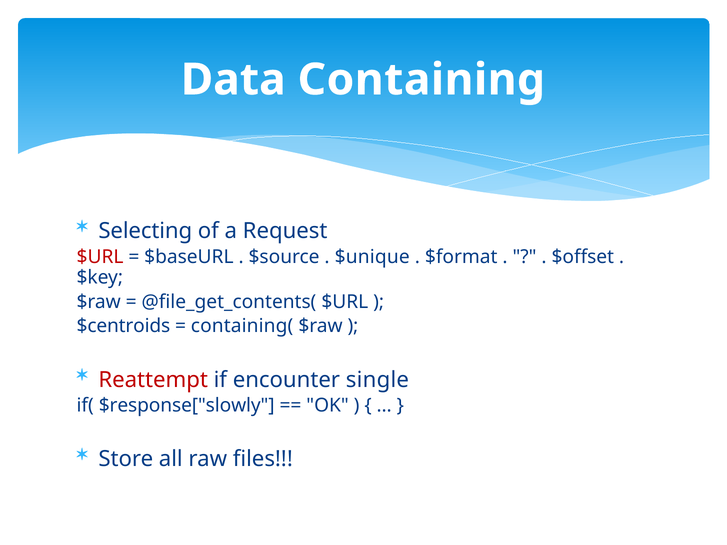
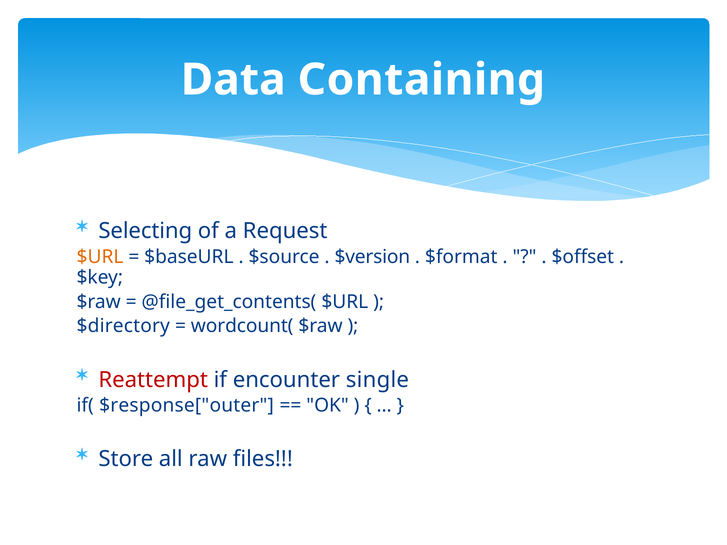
$URL at (100, 257) colour: red -> orange
$unique: $unique -> $version
$centroids: $centroids -> $directory
containing(: containing( -> wordcount(
$response["slowly: $response["slowly -> $response["outer
